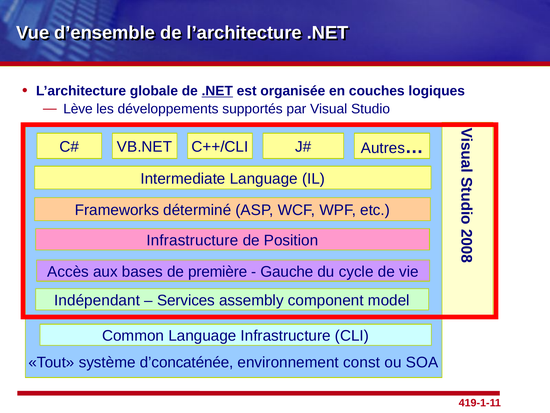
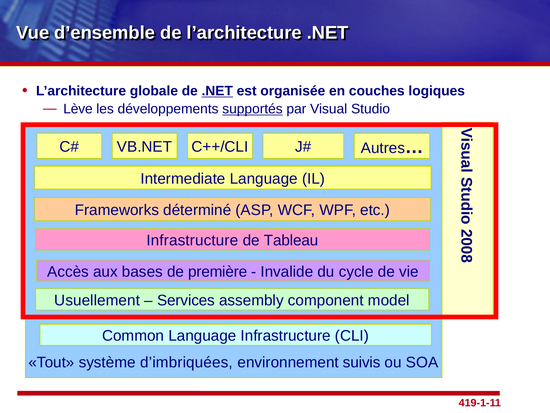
supportés underline: none -> present
Position: Position -> Tableau
Gauche: Gauche -> Invalide
Indépendant: Indépendant -> Usuellement
d’concaténée: d’concaténée -> d’imbriquées
const: const -> suivis
